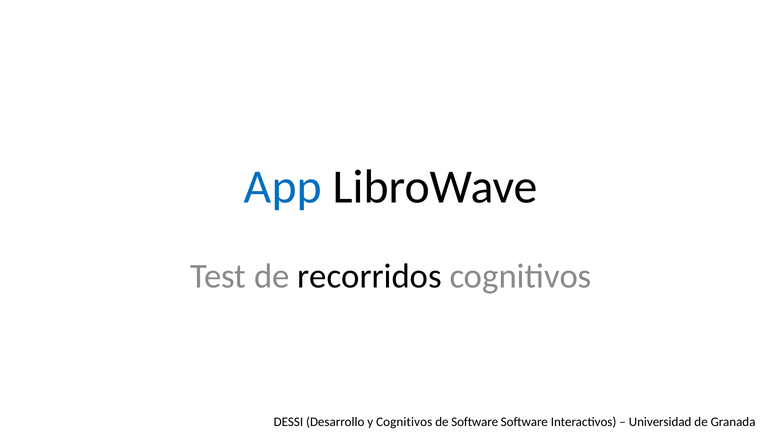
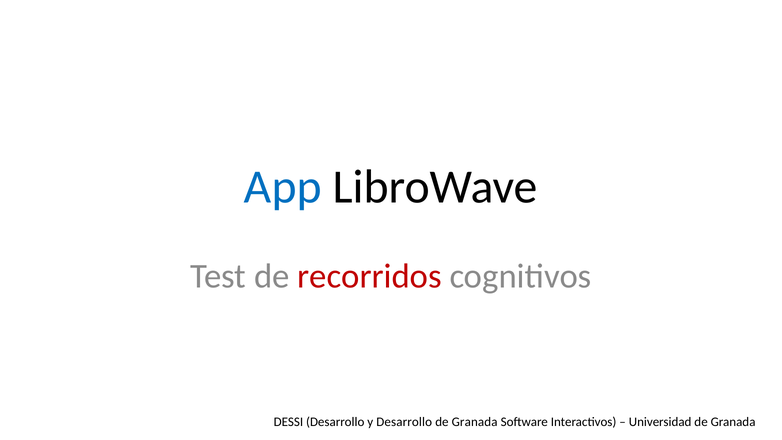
recorridos colour: black -> red
y Cognitivos: Cognitivos -> Desarrollo
Software at (475, 422): Software -> Granada
